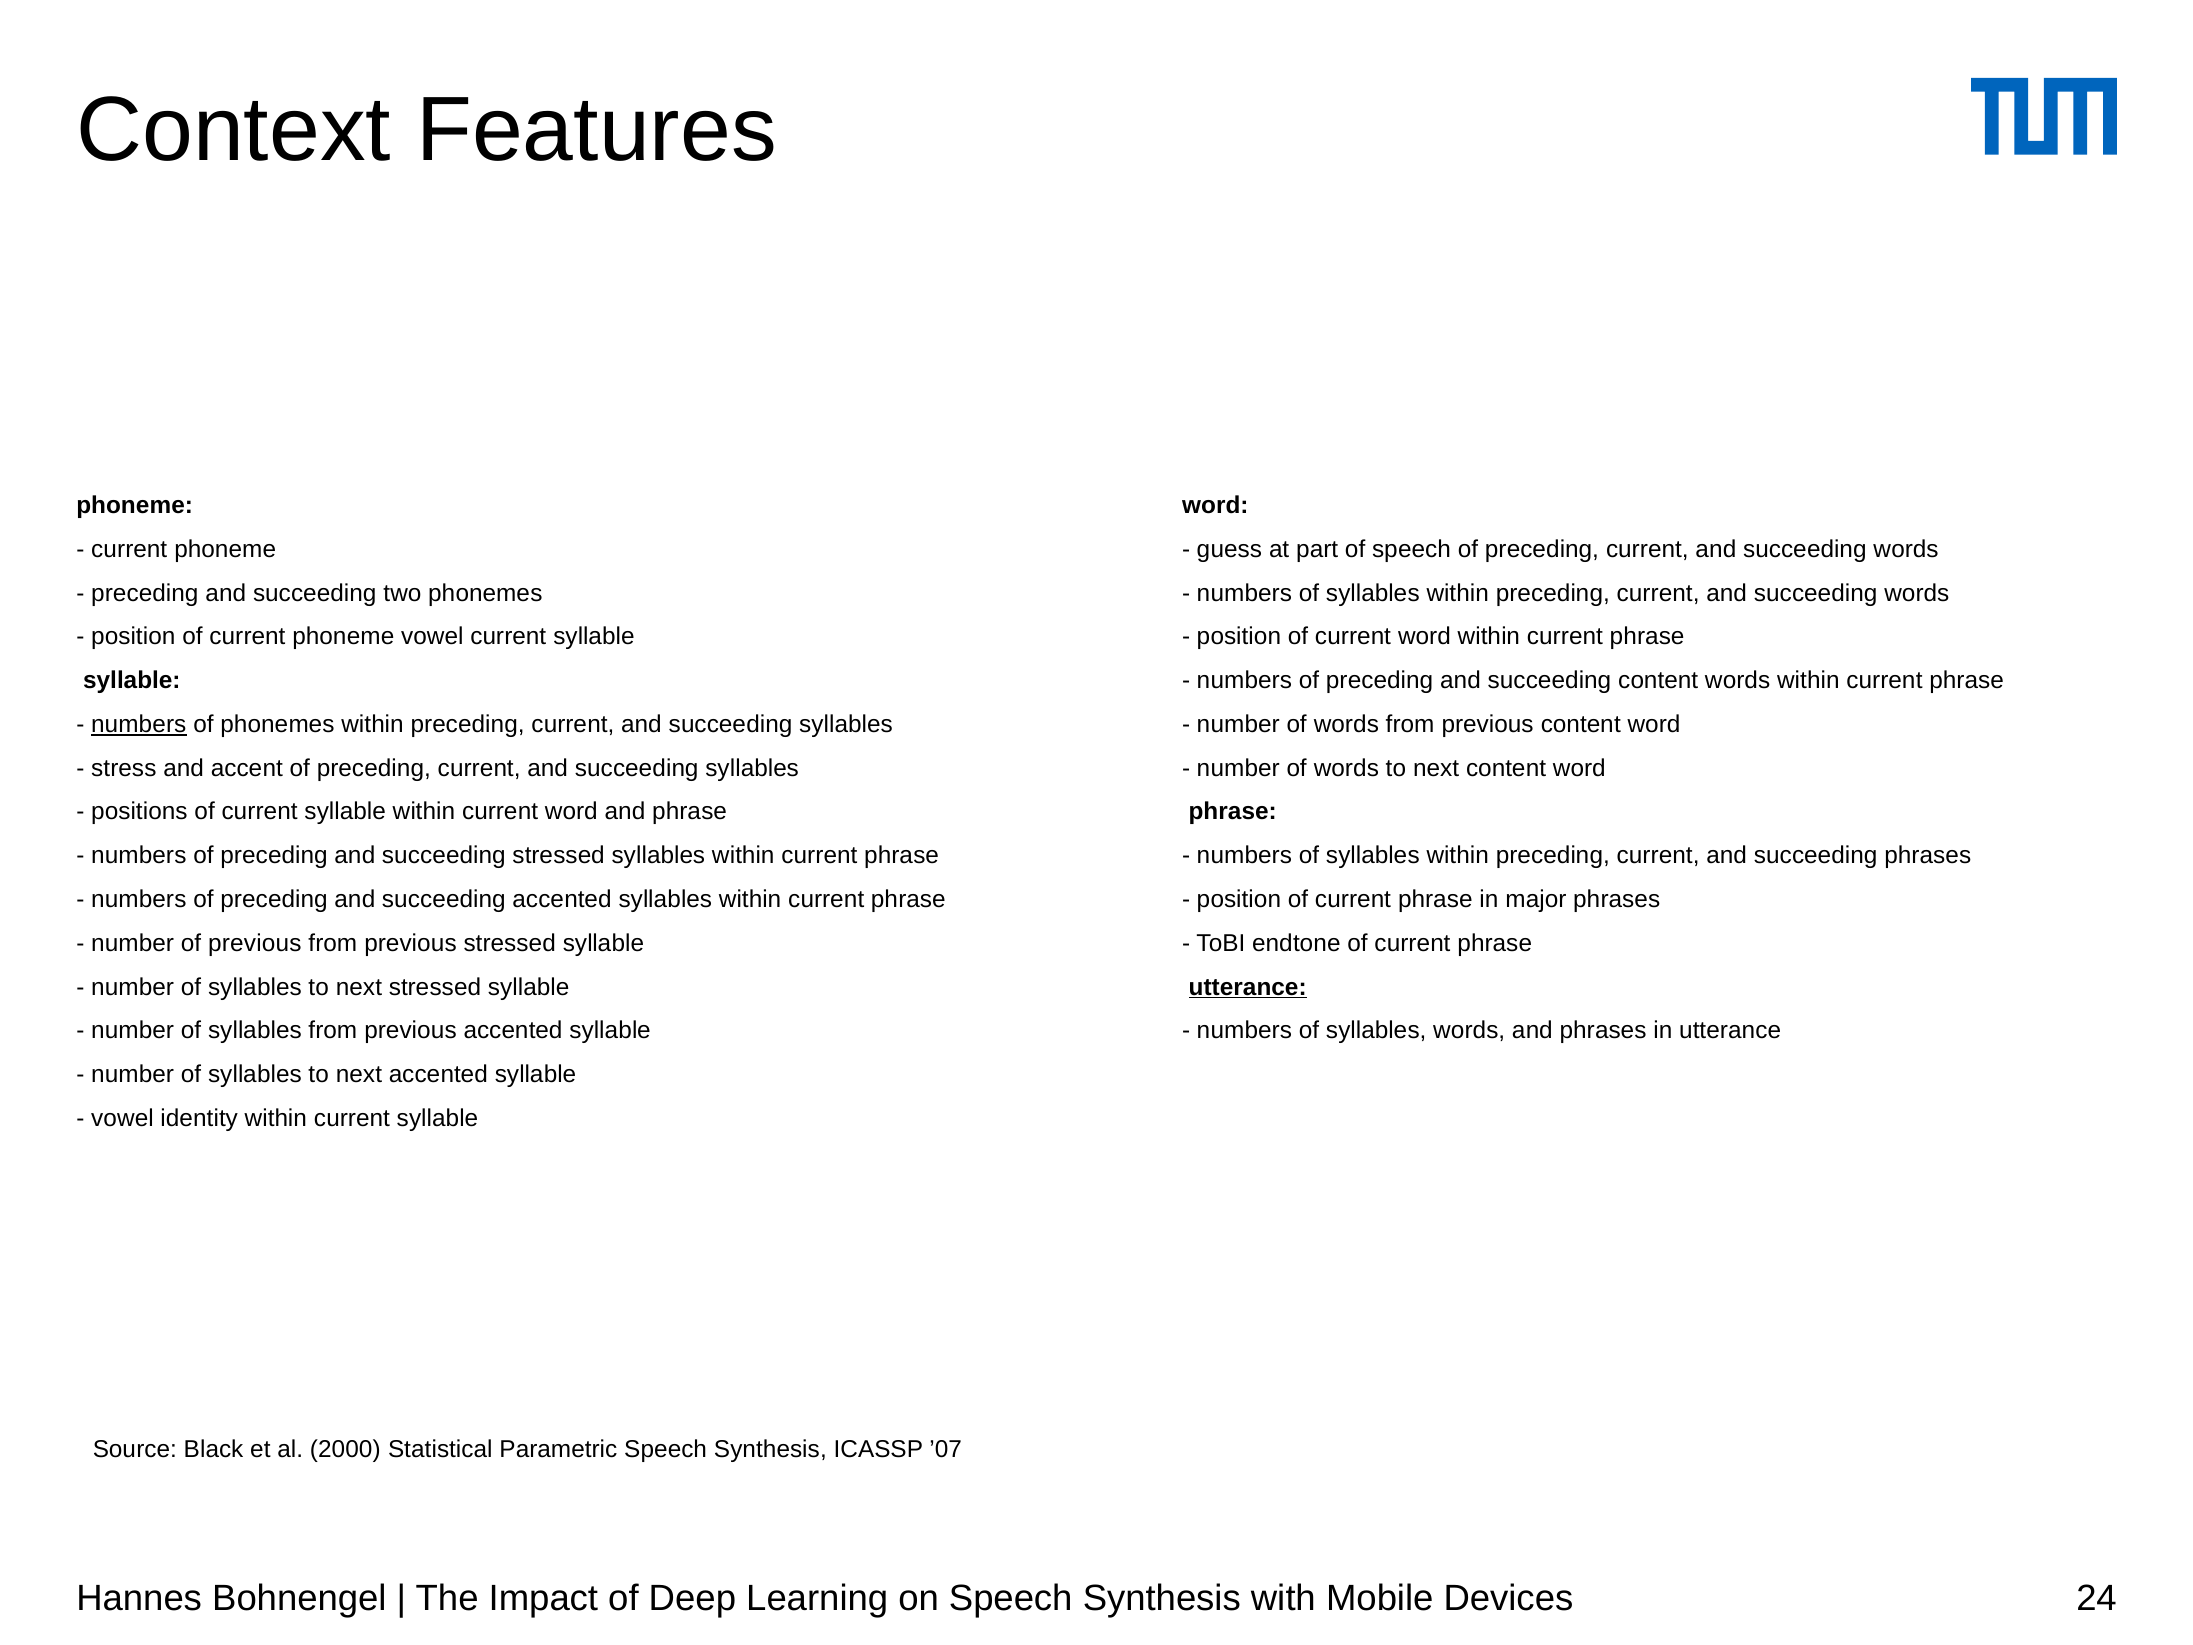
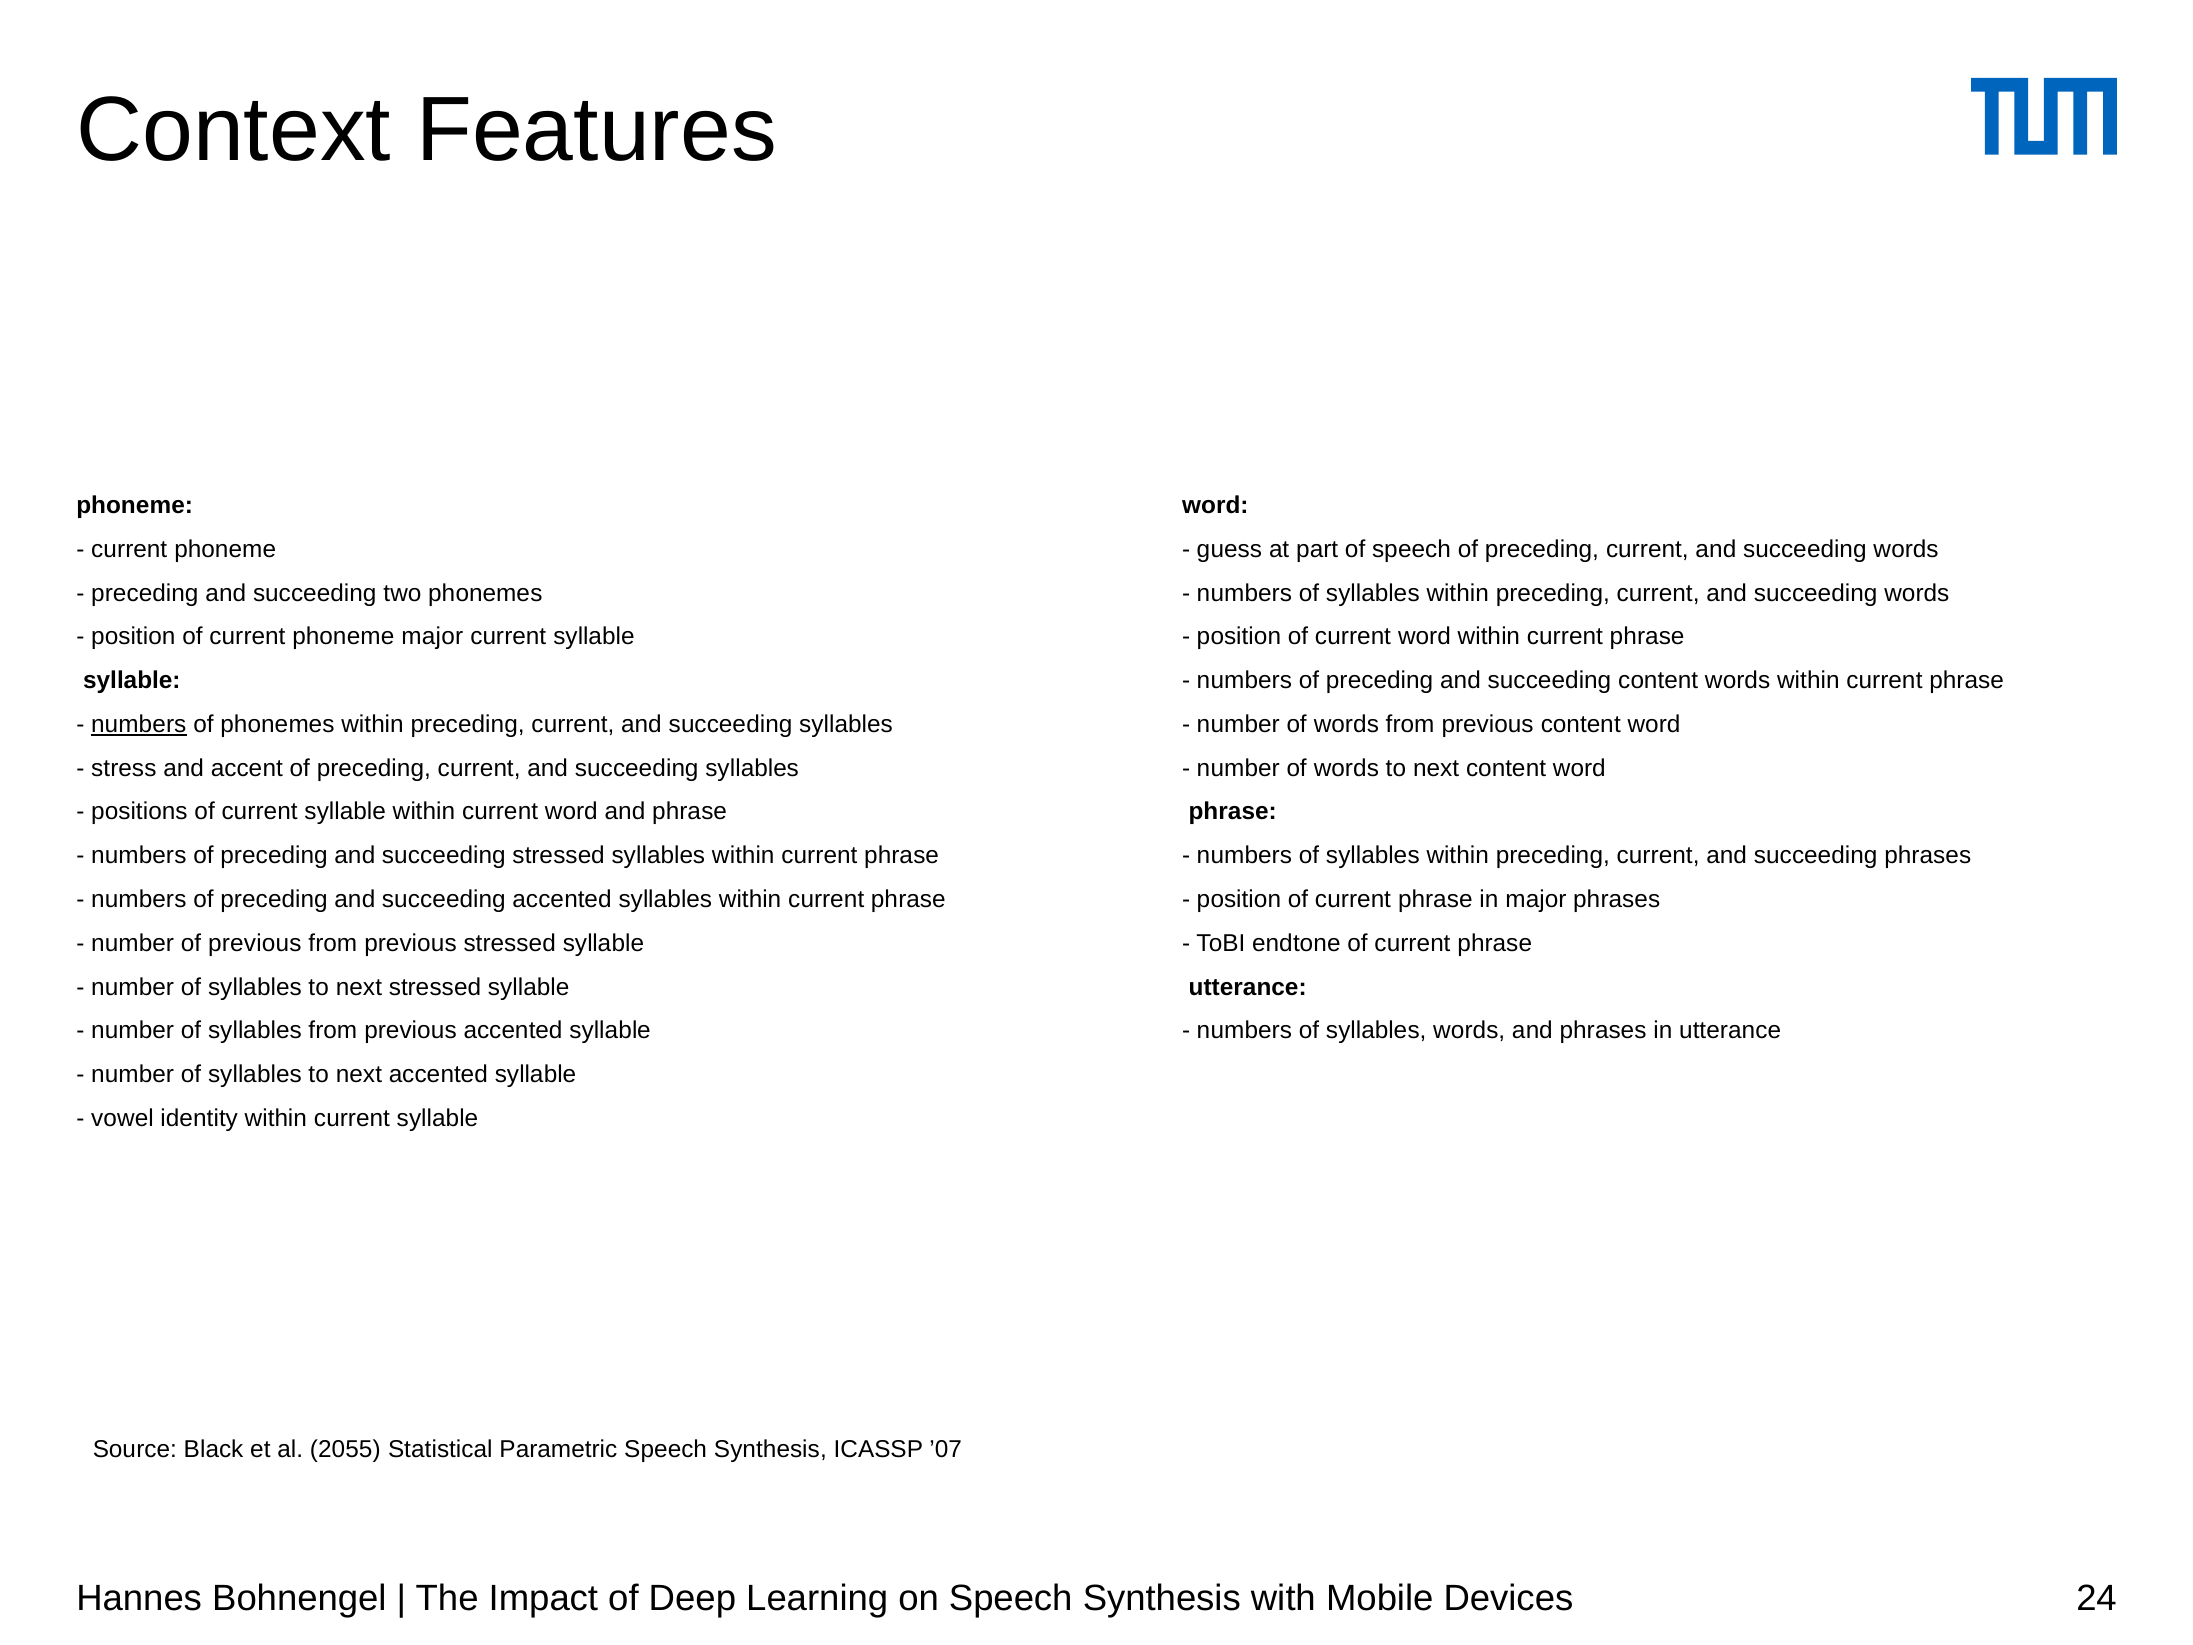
phoneme vowel: vowel -> major
utterance at (1248, 987) underline: present -> none
2000: 2000 -> 2055
